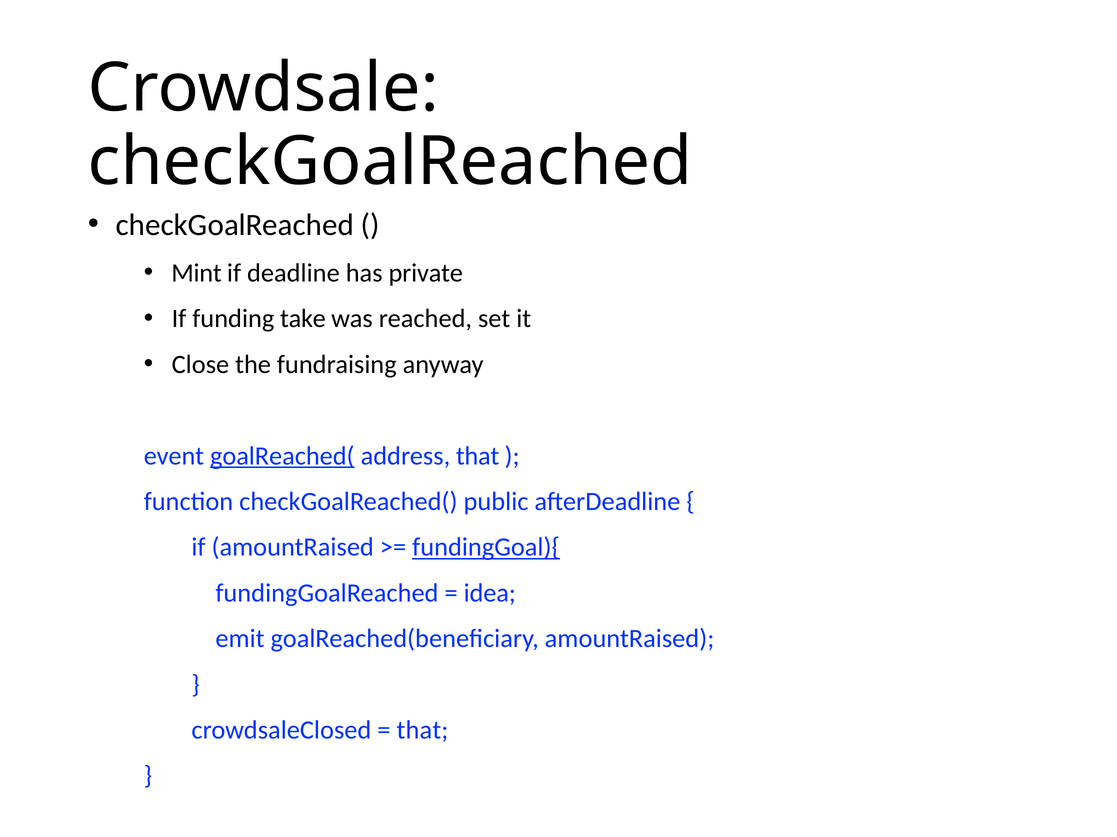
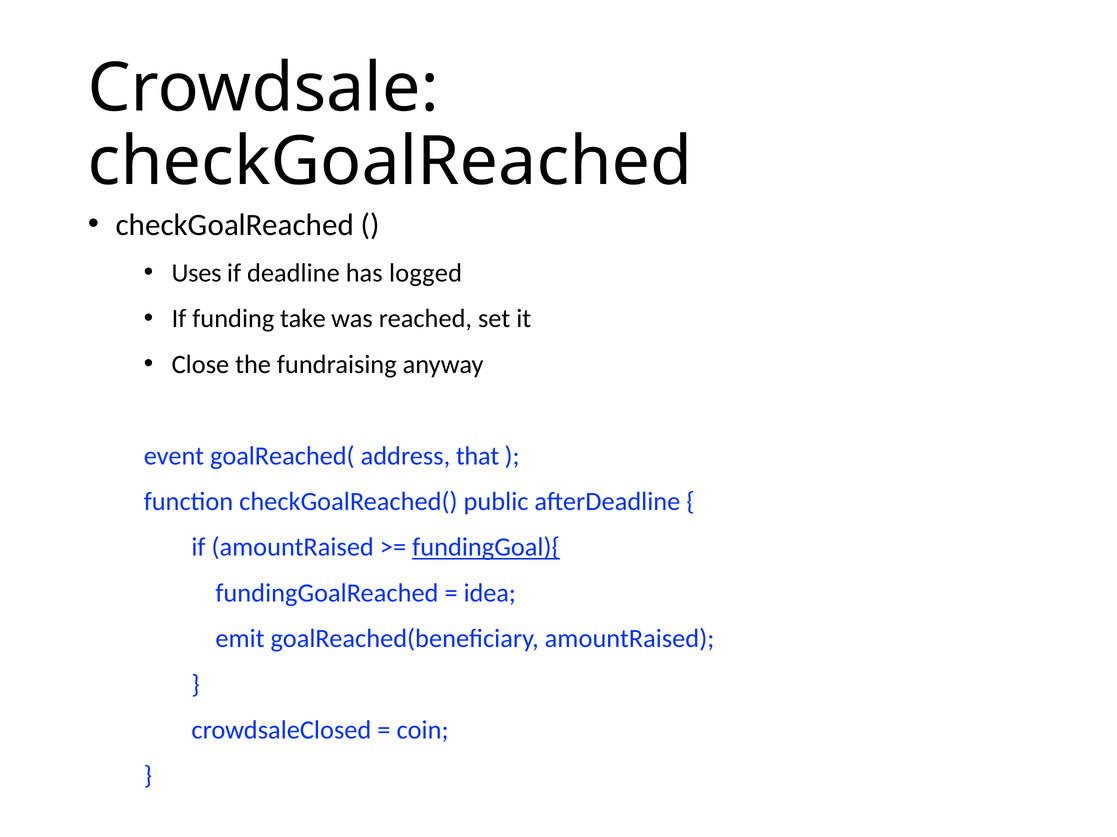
Mint: Mint -> Uses
private: private -> logged
goalReached( underline: present -> none
that at (422, 731): that -> coin
